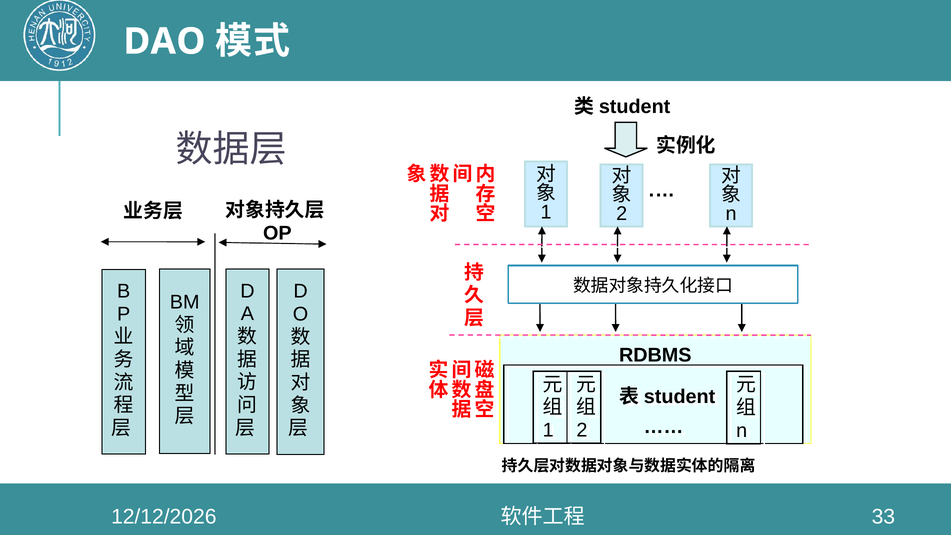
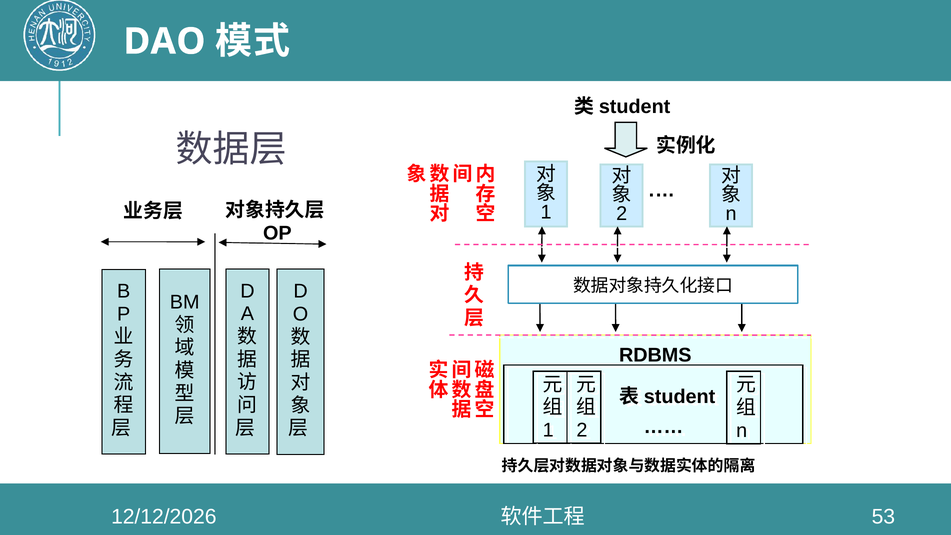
33: 33 -> 53
